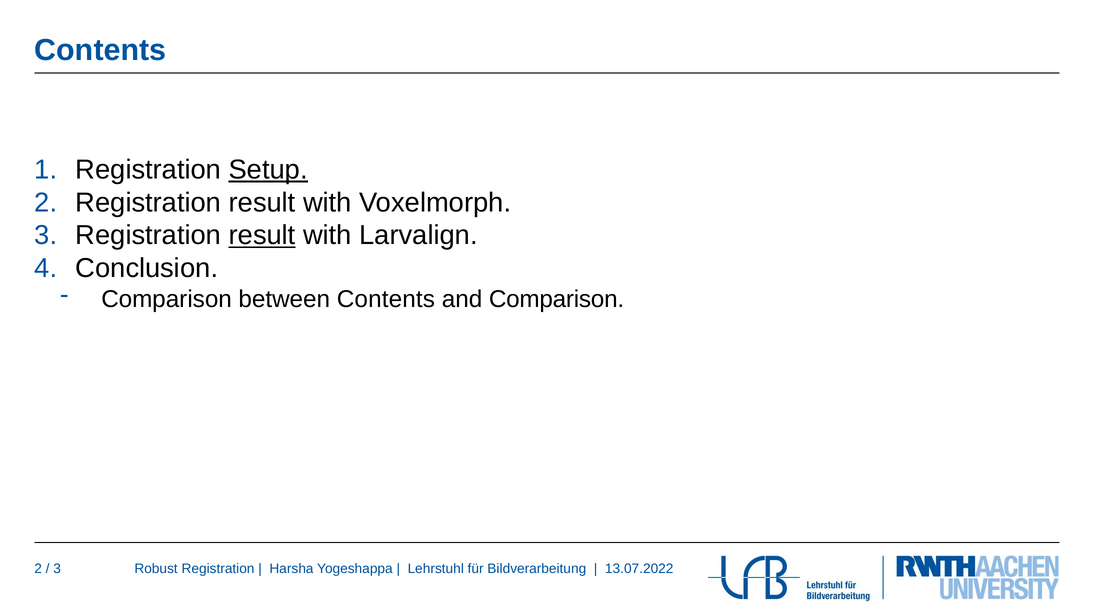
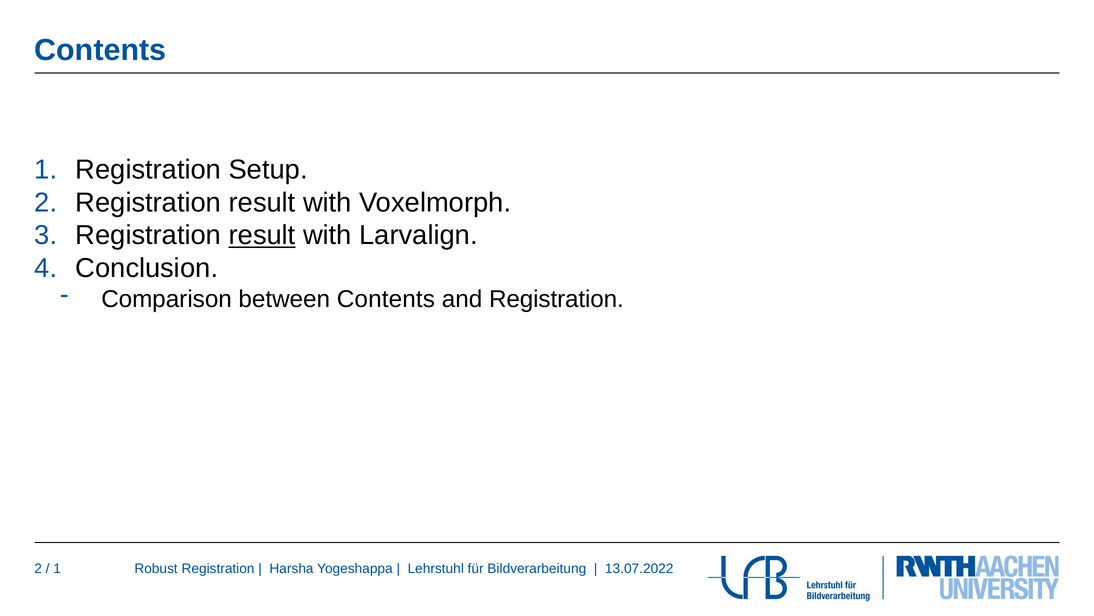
Setup underline: present -> none
and Comparison: Comparison -> Registration
3 at (57, 568): 3 -> 1
